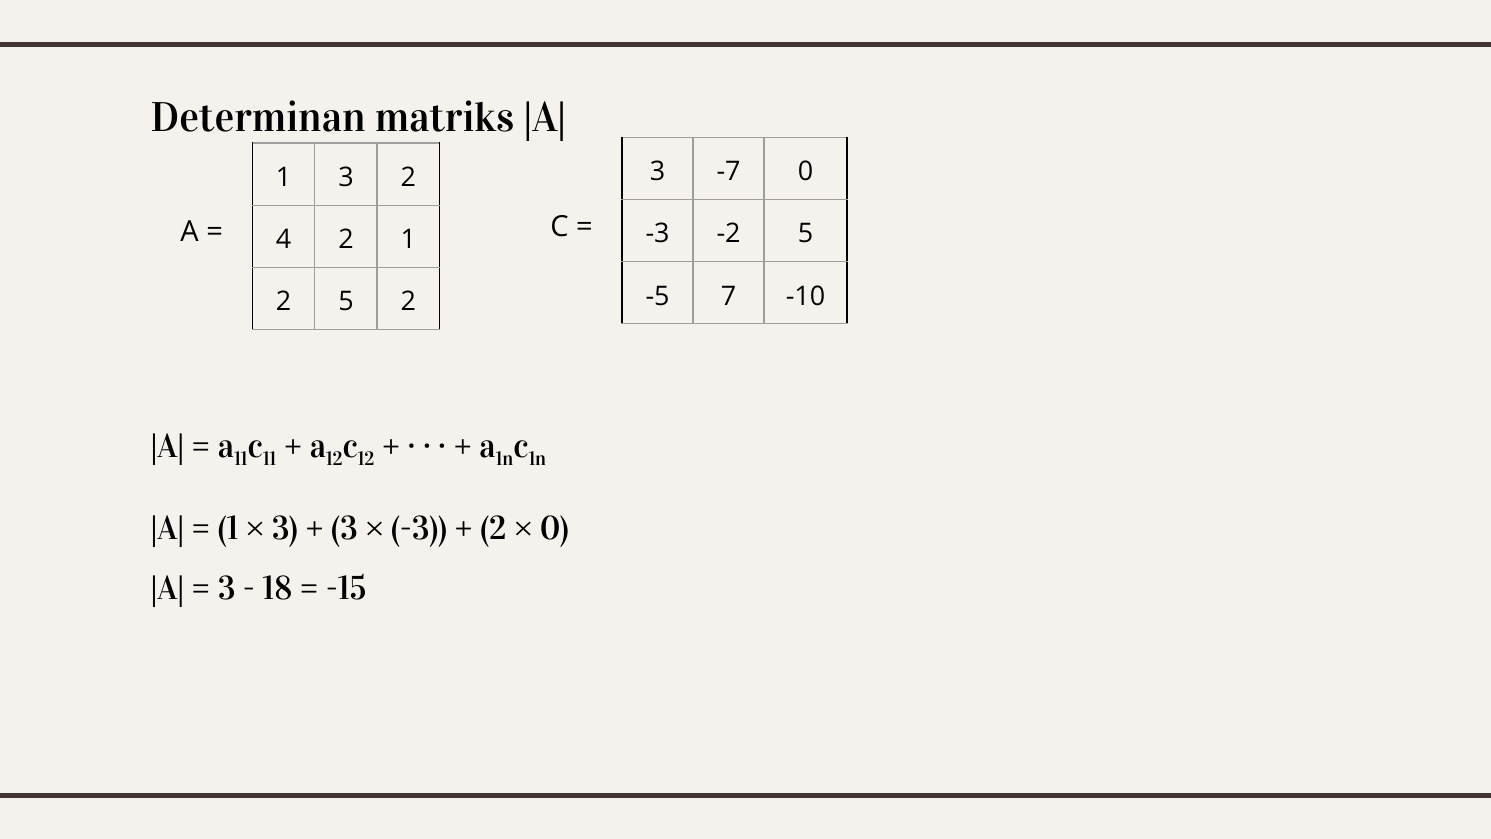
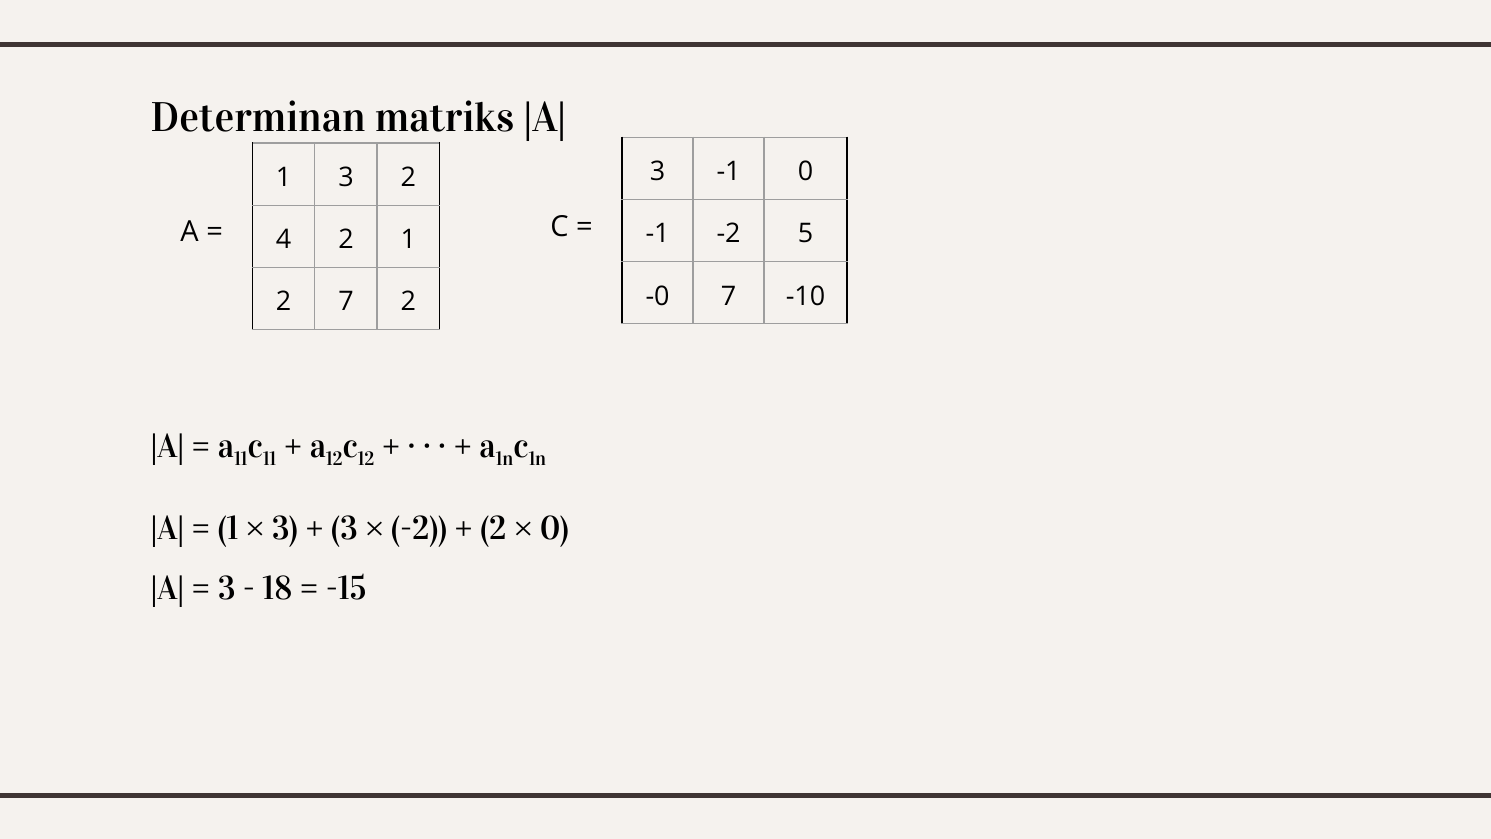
3 -7: -7 -> -1
-3 at (658, 234): -3 -> -1
-5: -5 -> -0
2 5: 5 -> 7
-3 at (419, 529): -3 -> -2
